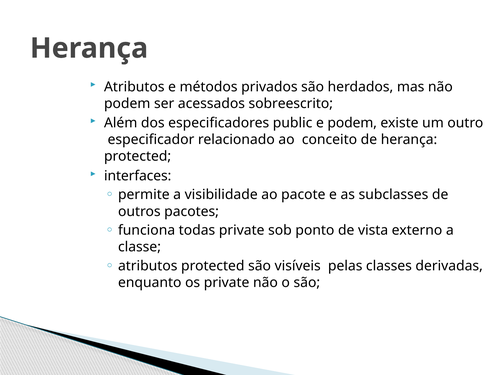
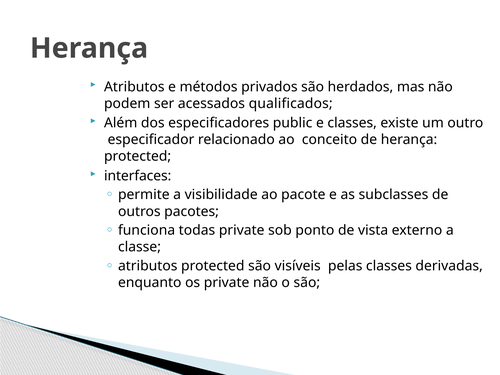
sobreescrito: sobreescrito -> qualificados
e podem: podem -> classes
